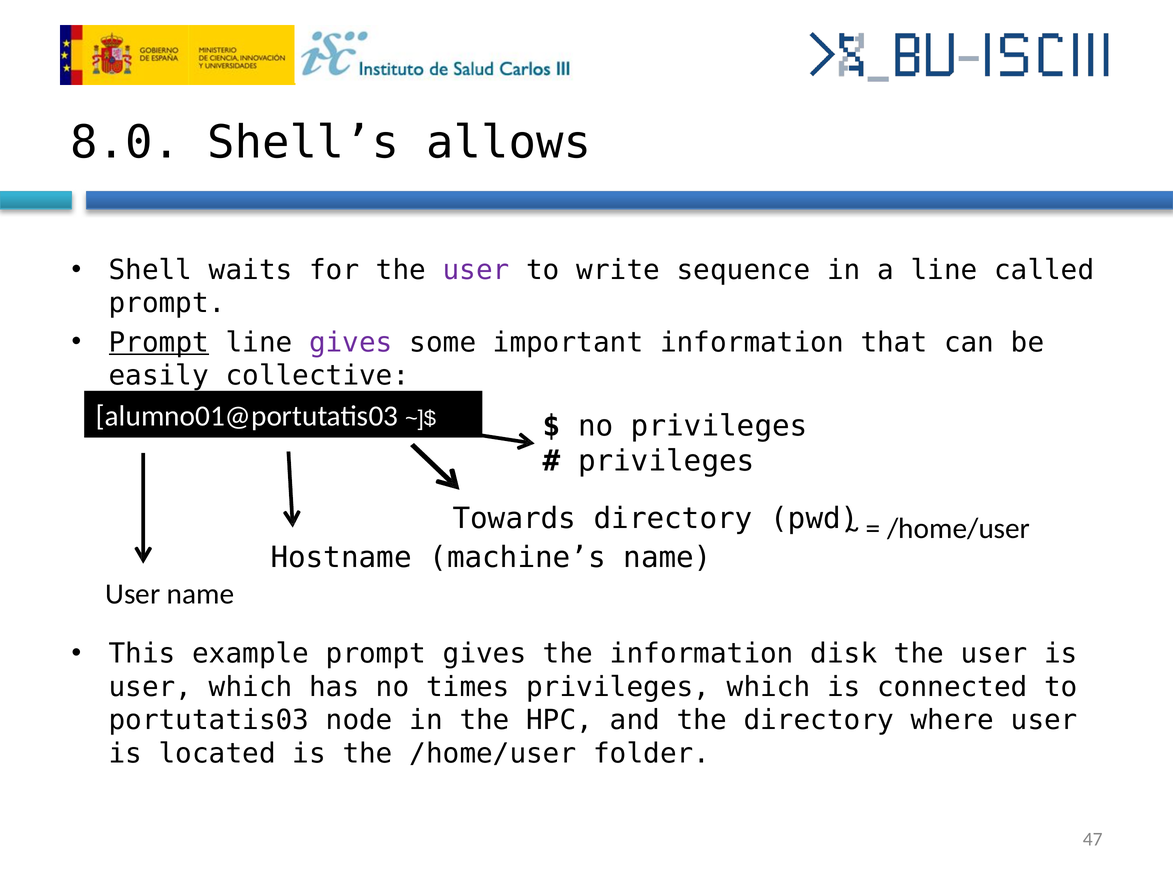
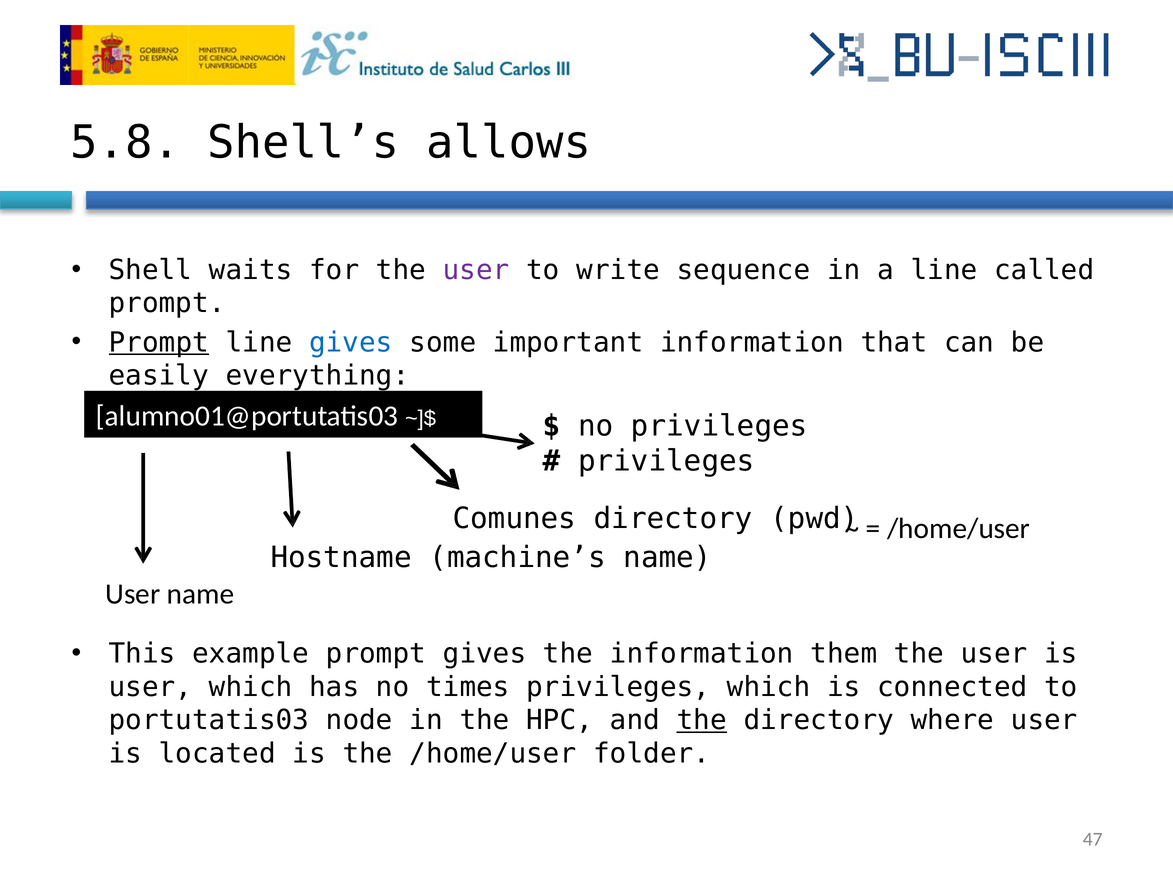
8.0: 8.0 -> 5.8
gives at (351, 343) colour: purple -> blue
collective: collective -> everything
Towards: Towards -> Comunes
disk: disk -> them
the at (702, 721) underline: none -> present
